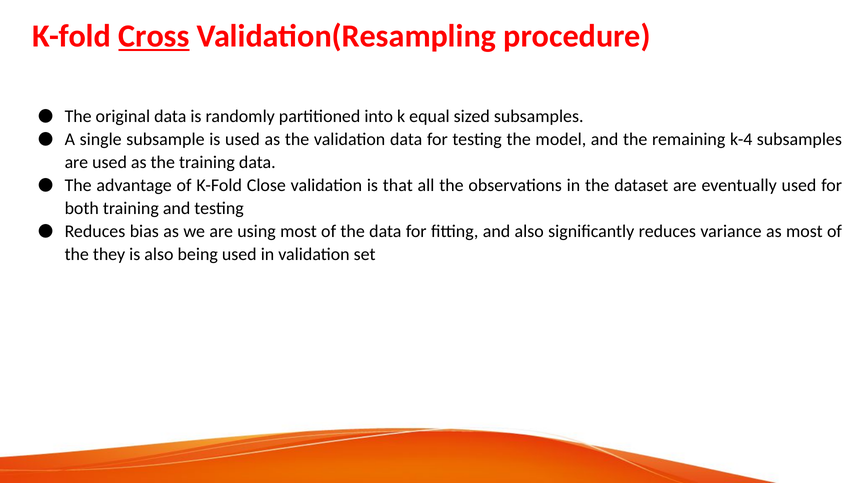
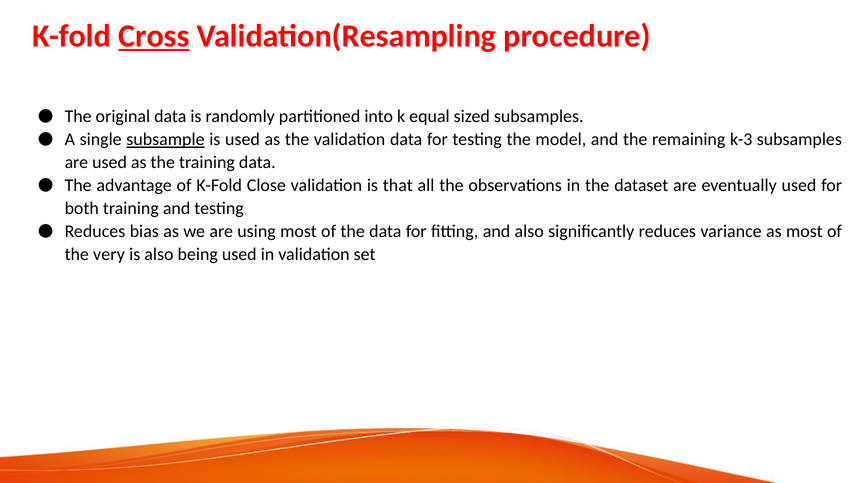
subsample underline: none -> present
k-4: k-4 -> k-3
they: they -> very
